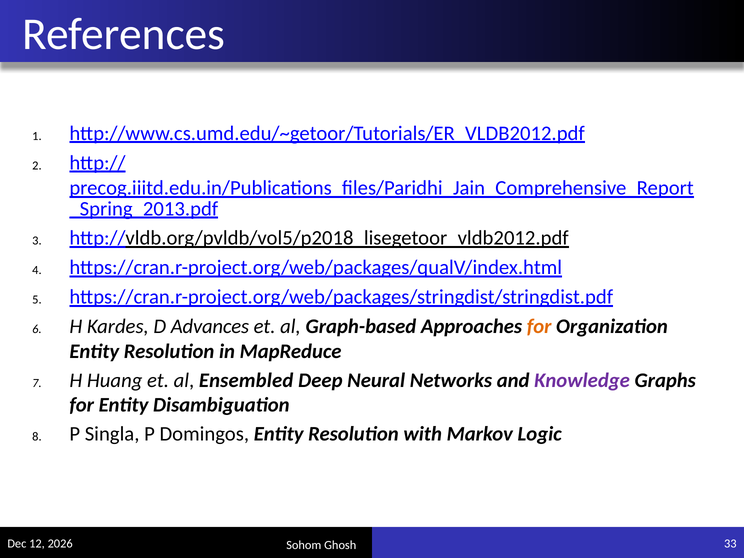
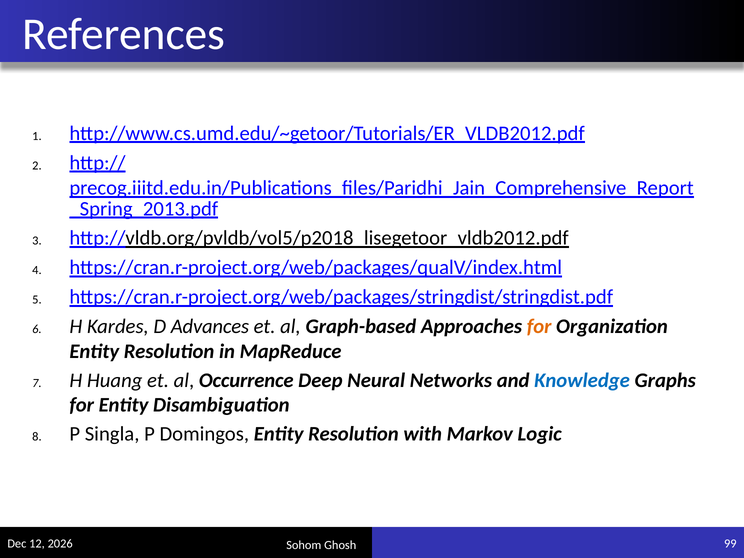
Ensembled: Ensembled -> Occurrence
Knowledge colour: purple -> blue
33: 33 -> 99
